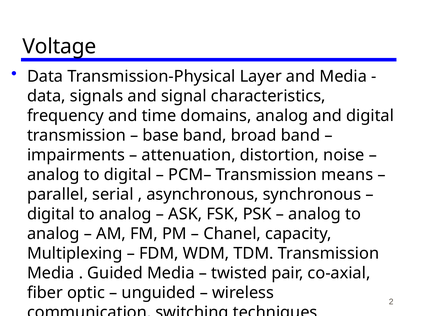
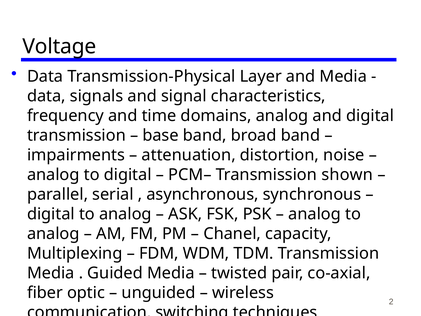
means: means -> shown
